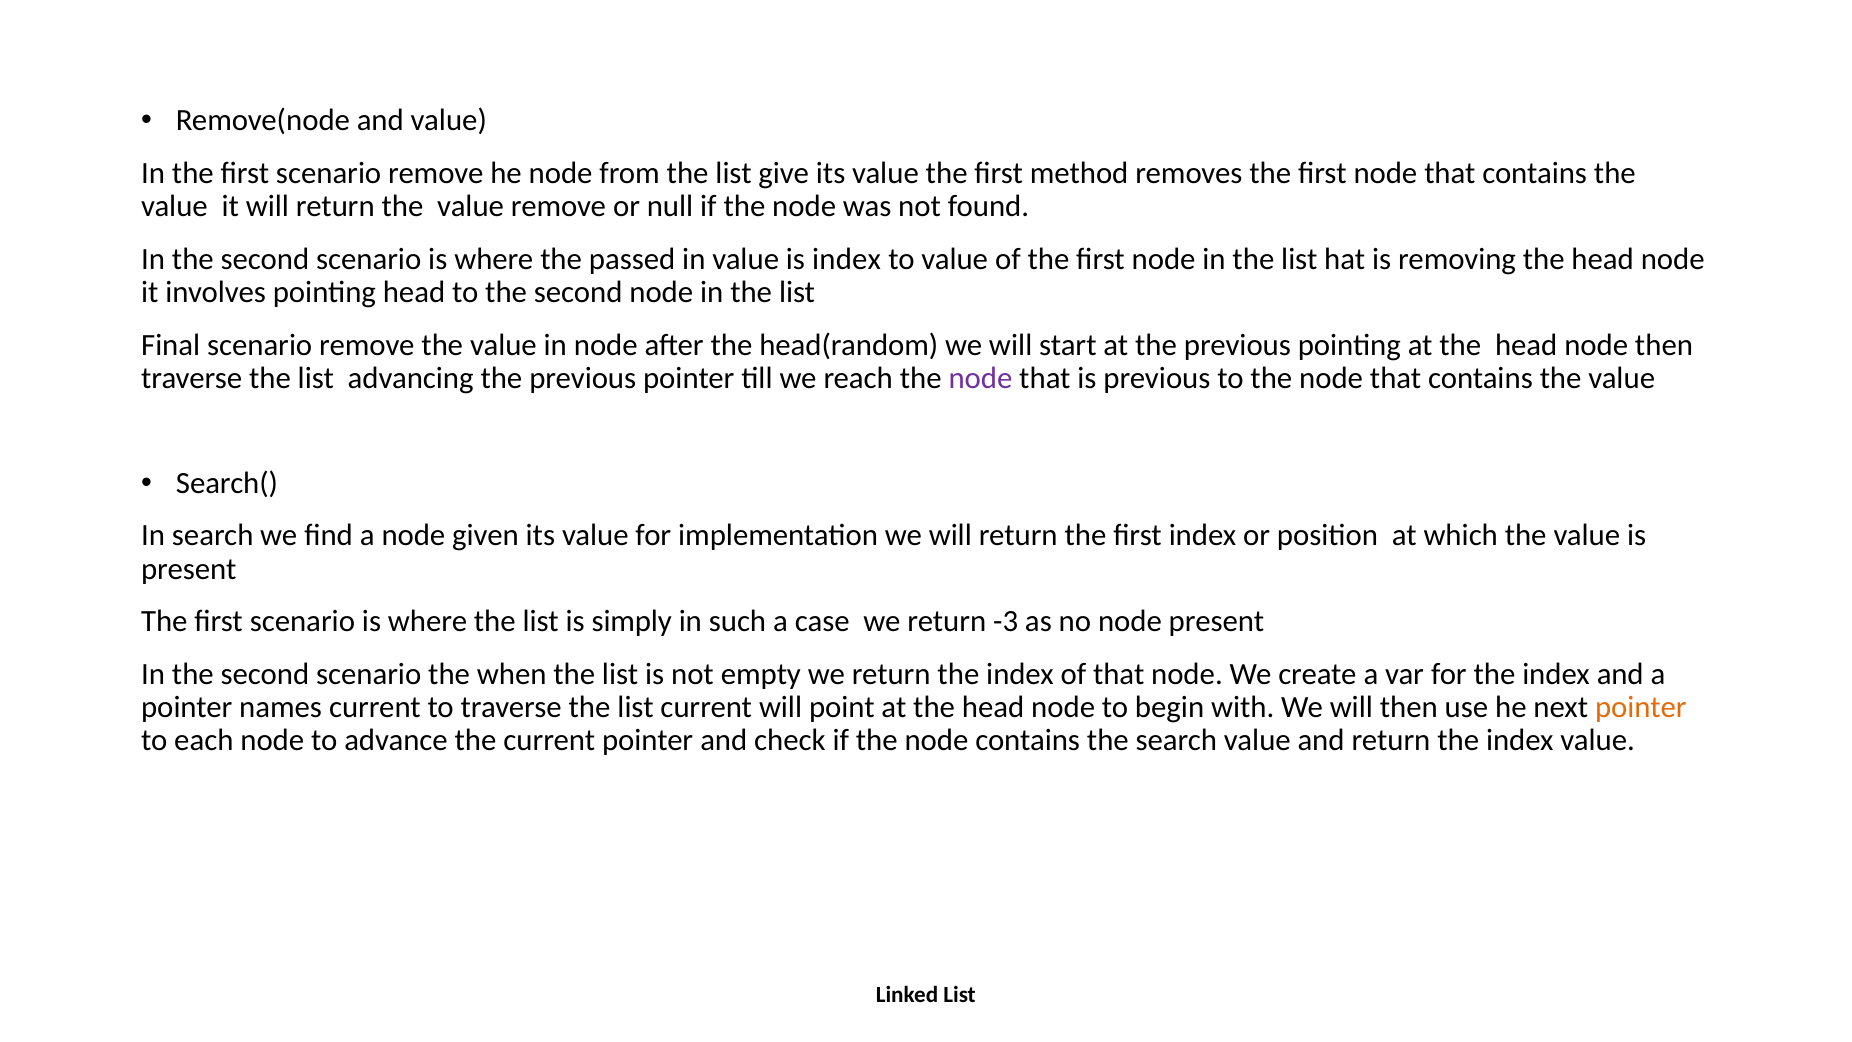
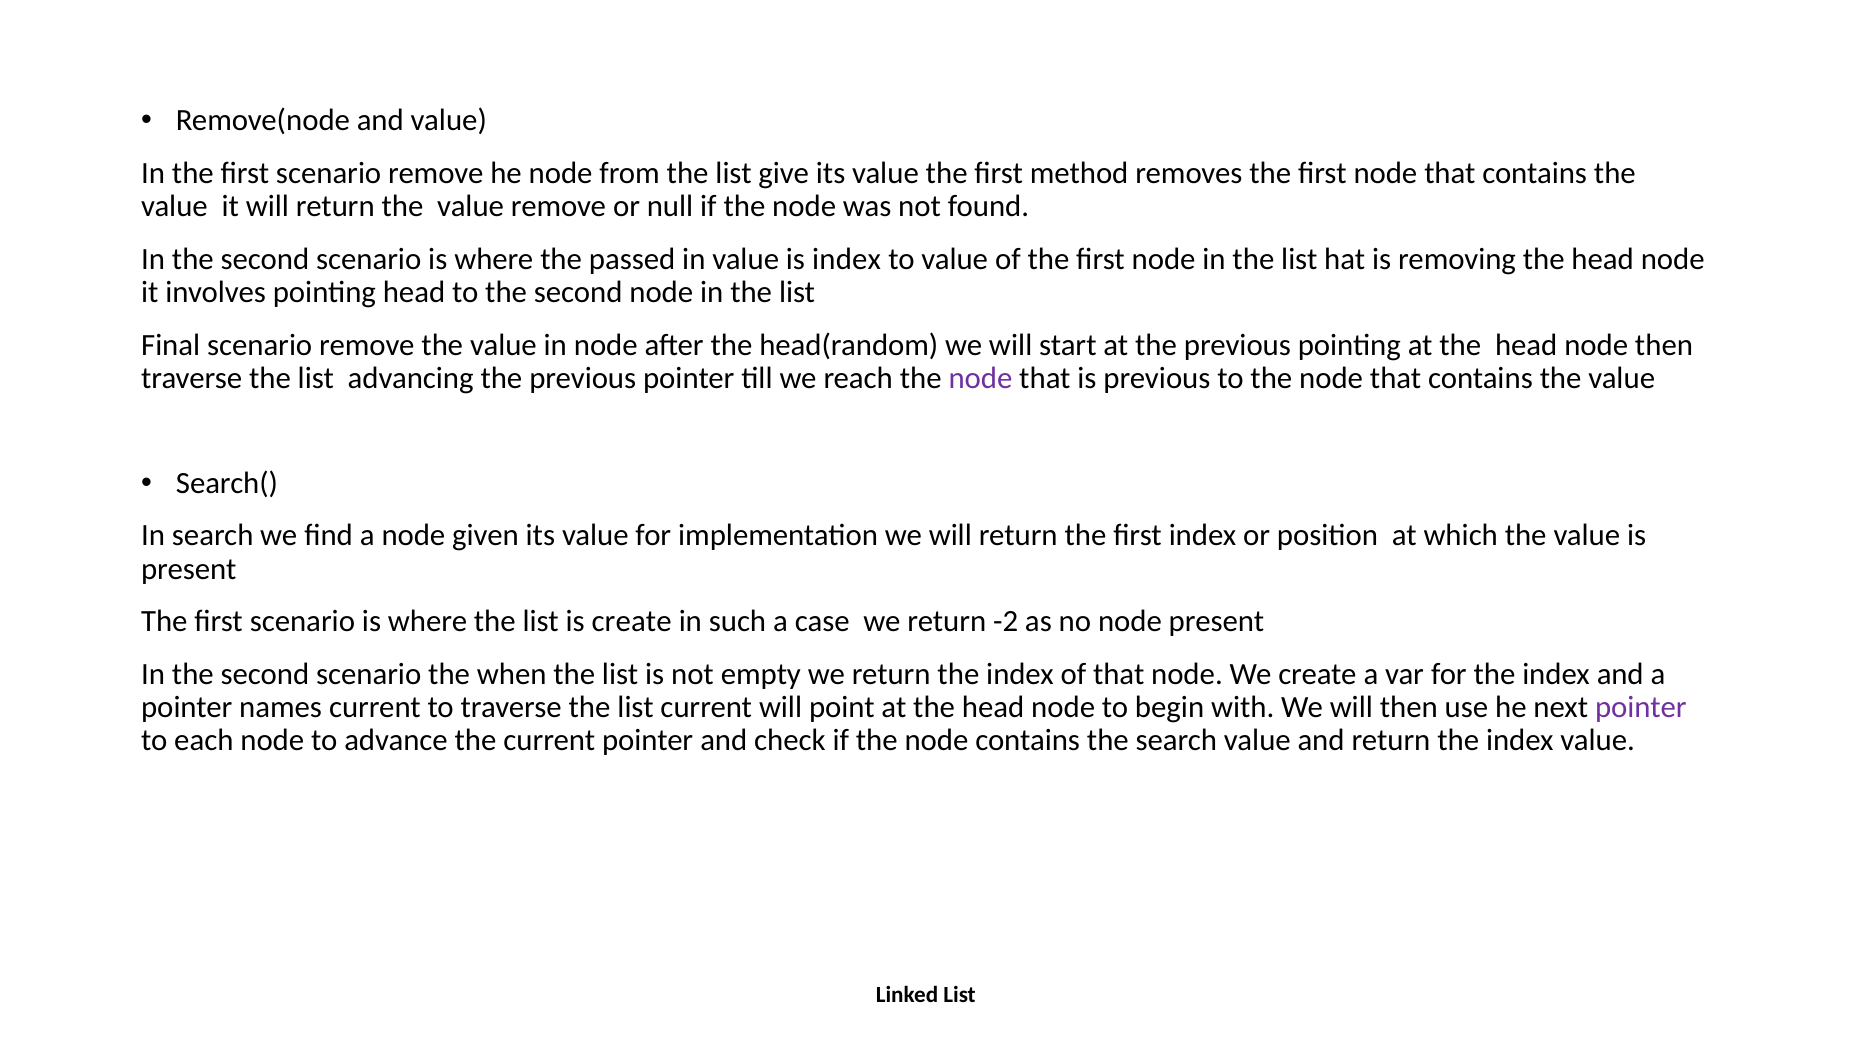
is simply: simply -> create
-3: -3 -> -2
pointer at (1641, 707) colour: orange -> purple
